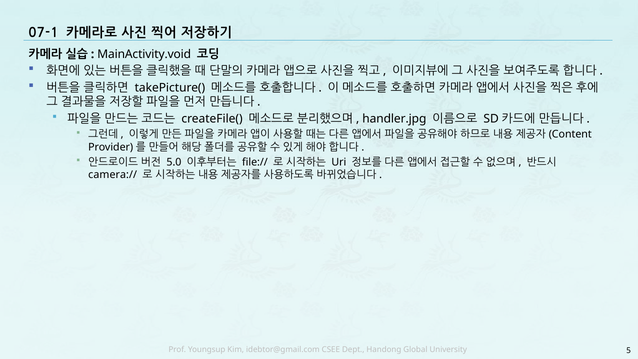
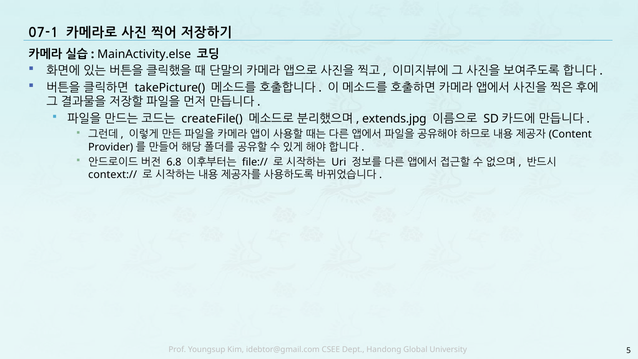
MainActivity.void: MainActivity.void -> MainActivity.else
handler.jpg: handler.jpg -> extends.jpg
5.0: 5.0 -> 6.8
camera://: camera:// -> context://
